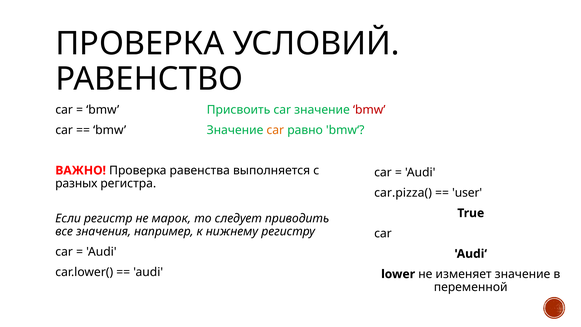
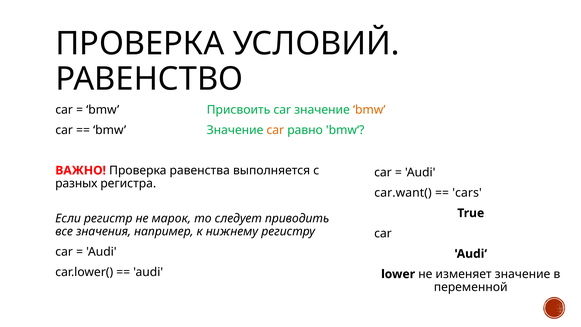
bmw at (369, 110) colour: red -> orange
car.pizza(: car.pizza( -> car.want(
user: user -> cars
